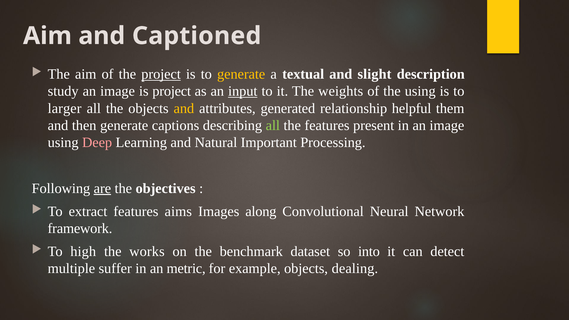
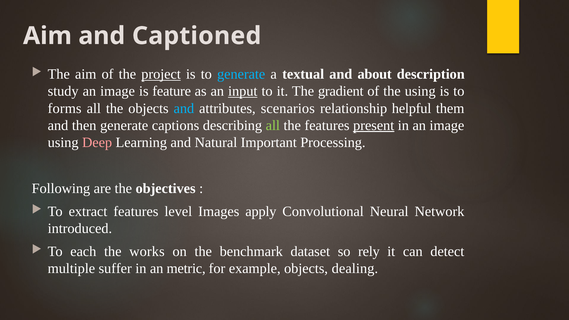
generate at (241, 74) colour: yellow -> light blue
slight: slight -> about
is project: project -> feature
weights: weights -> gradient
larger: larger -> forms
and at (184, 108) colour: yellow -> light blue
generated: generated -> scenarios
present underline: none -> present
are underline: present -> none
aims: aims -> level
along: along -> apply
framework: framework -> introduced
high: high -> each
into: into -> rely
